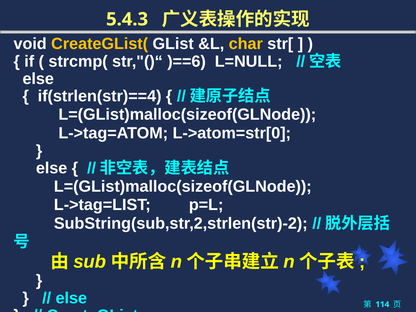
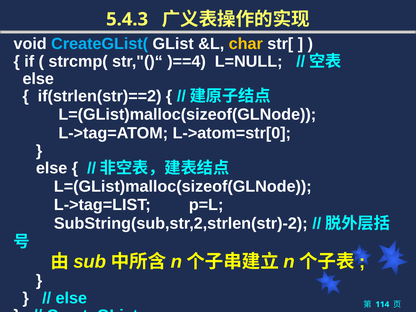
CreateGList( colour: yellow -> light blue
)==6: )==6 -> )==4
if(strlen(str)==4: if(strlen(str)==4 -> if(strlen(str)==2
